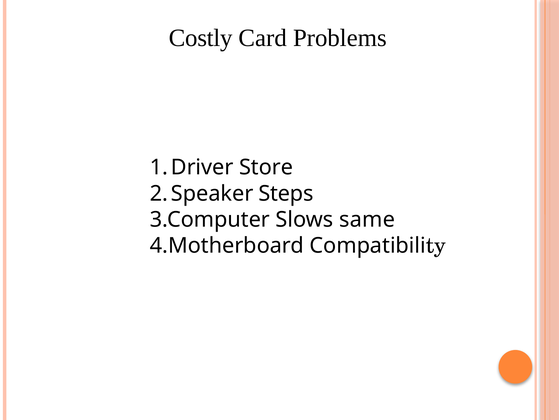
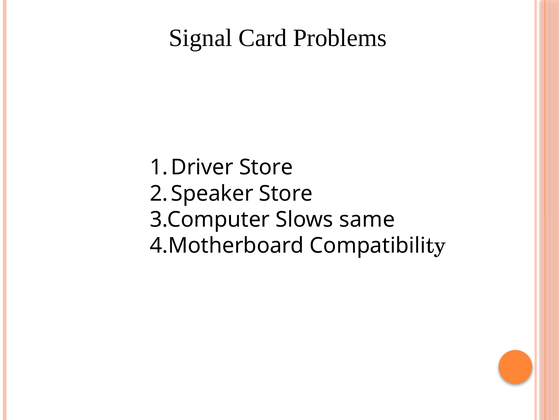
Costly: Costly -> Signal
Steps at (286, 193): Steps -> Store
